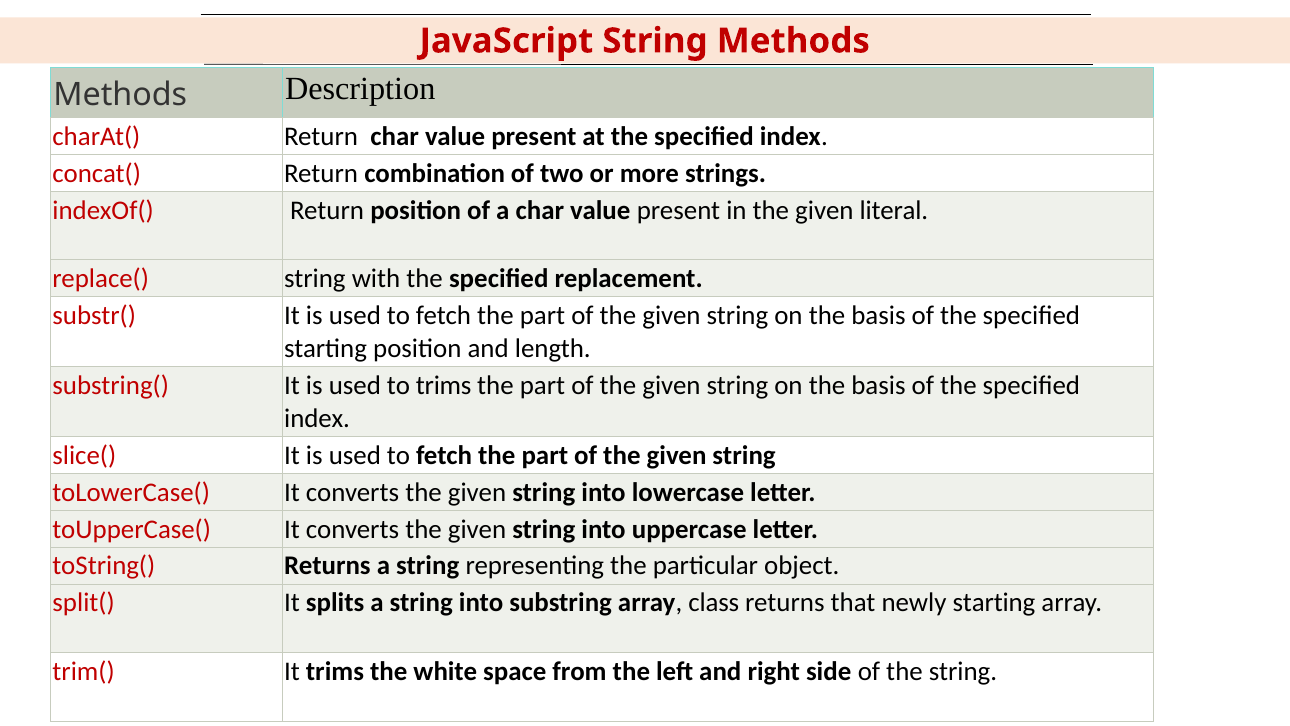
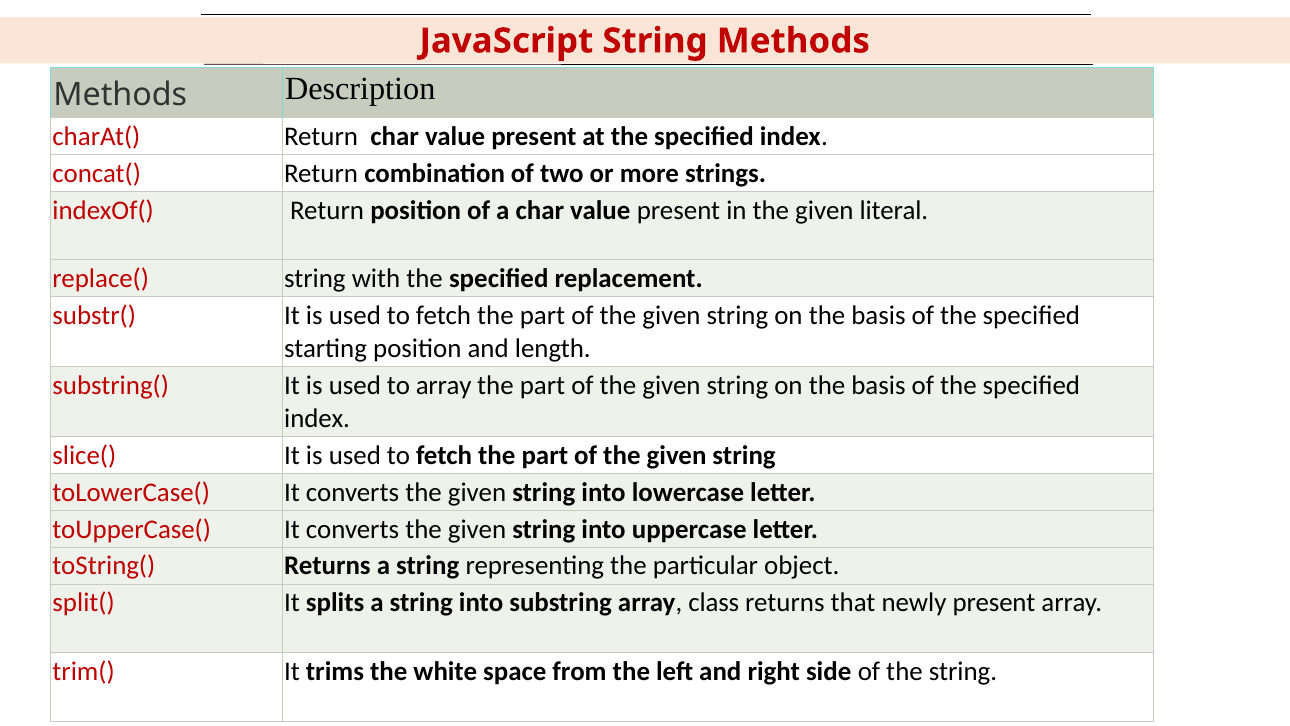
to trims: trims -> array
newly starting: starting -> present
